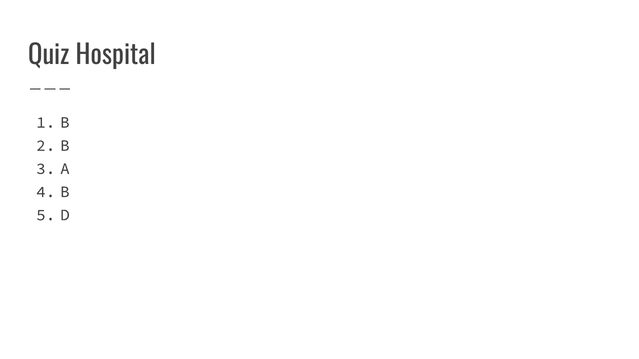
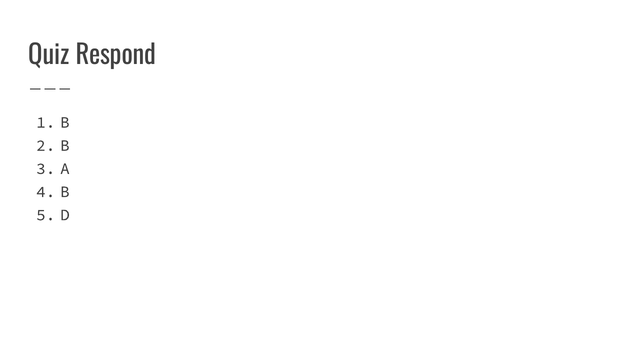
Hospital: Hospital -> Respond
